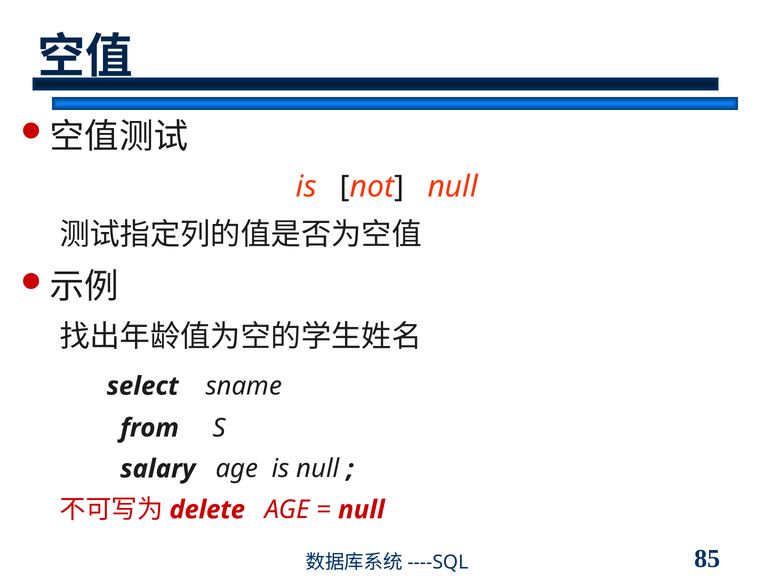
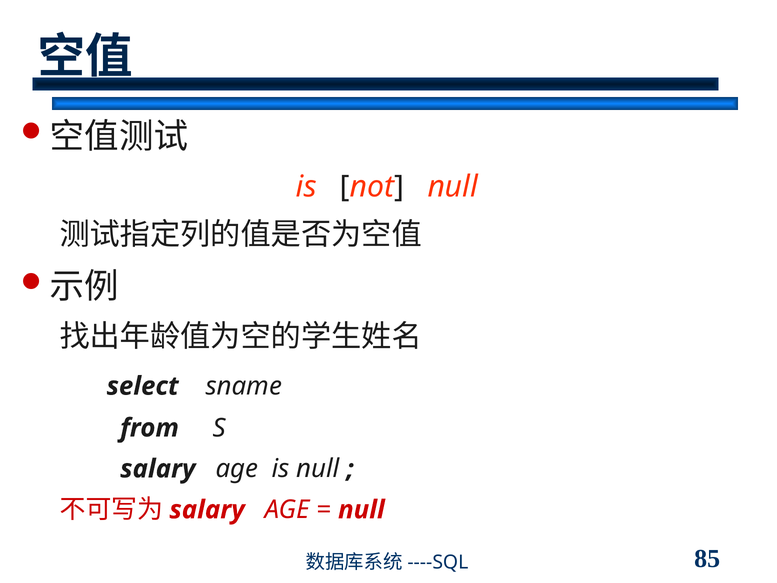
delete at (207, 510): delete -> salary
